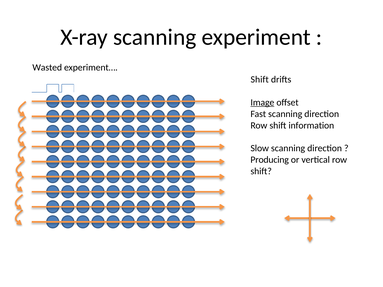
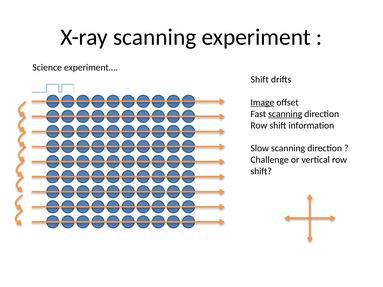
Wasted: Wasted -> Science
scanning at (285, 114) underline: none -> present
Producing: Producing -> Challenge
